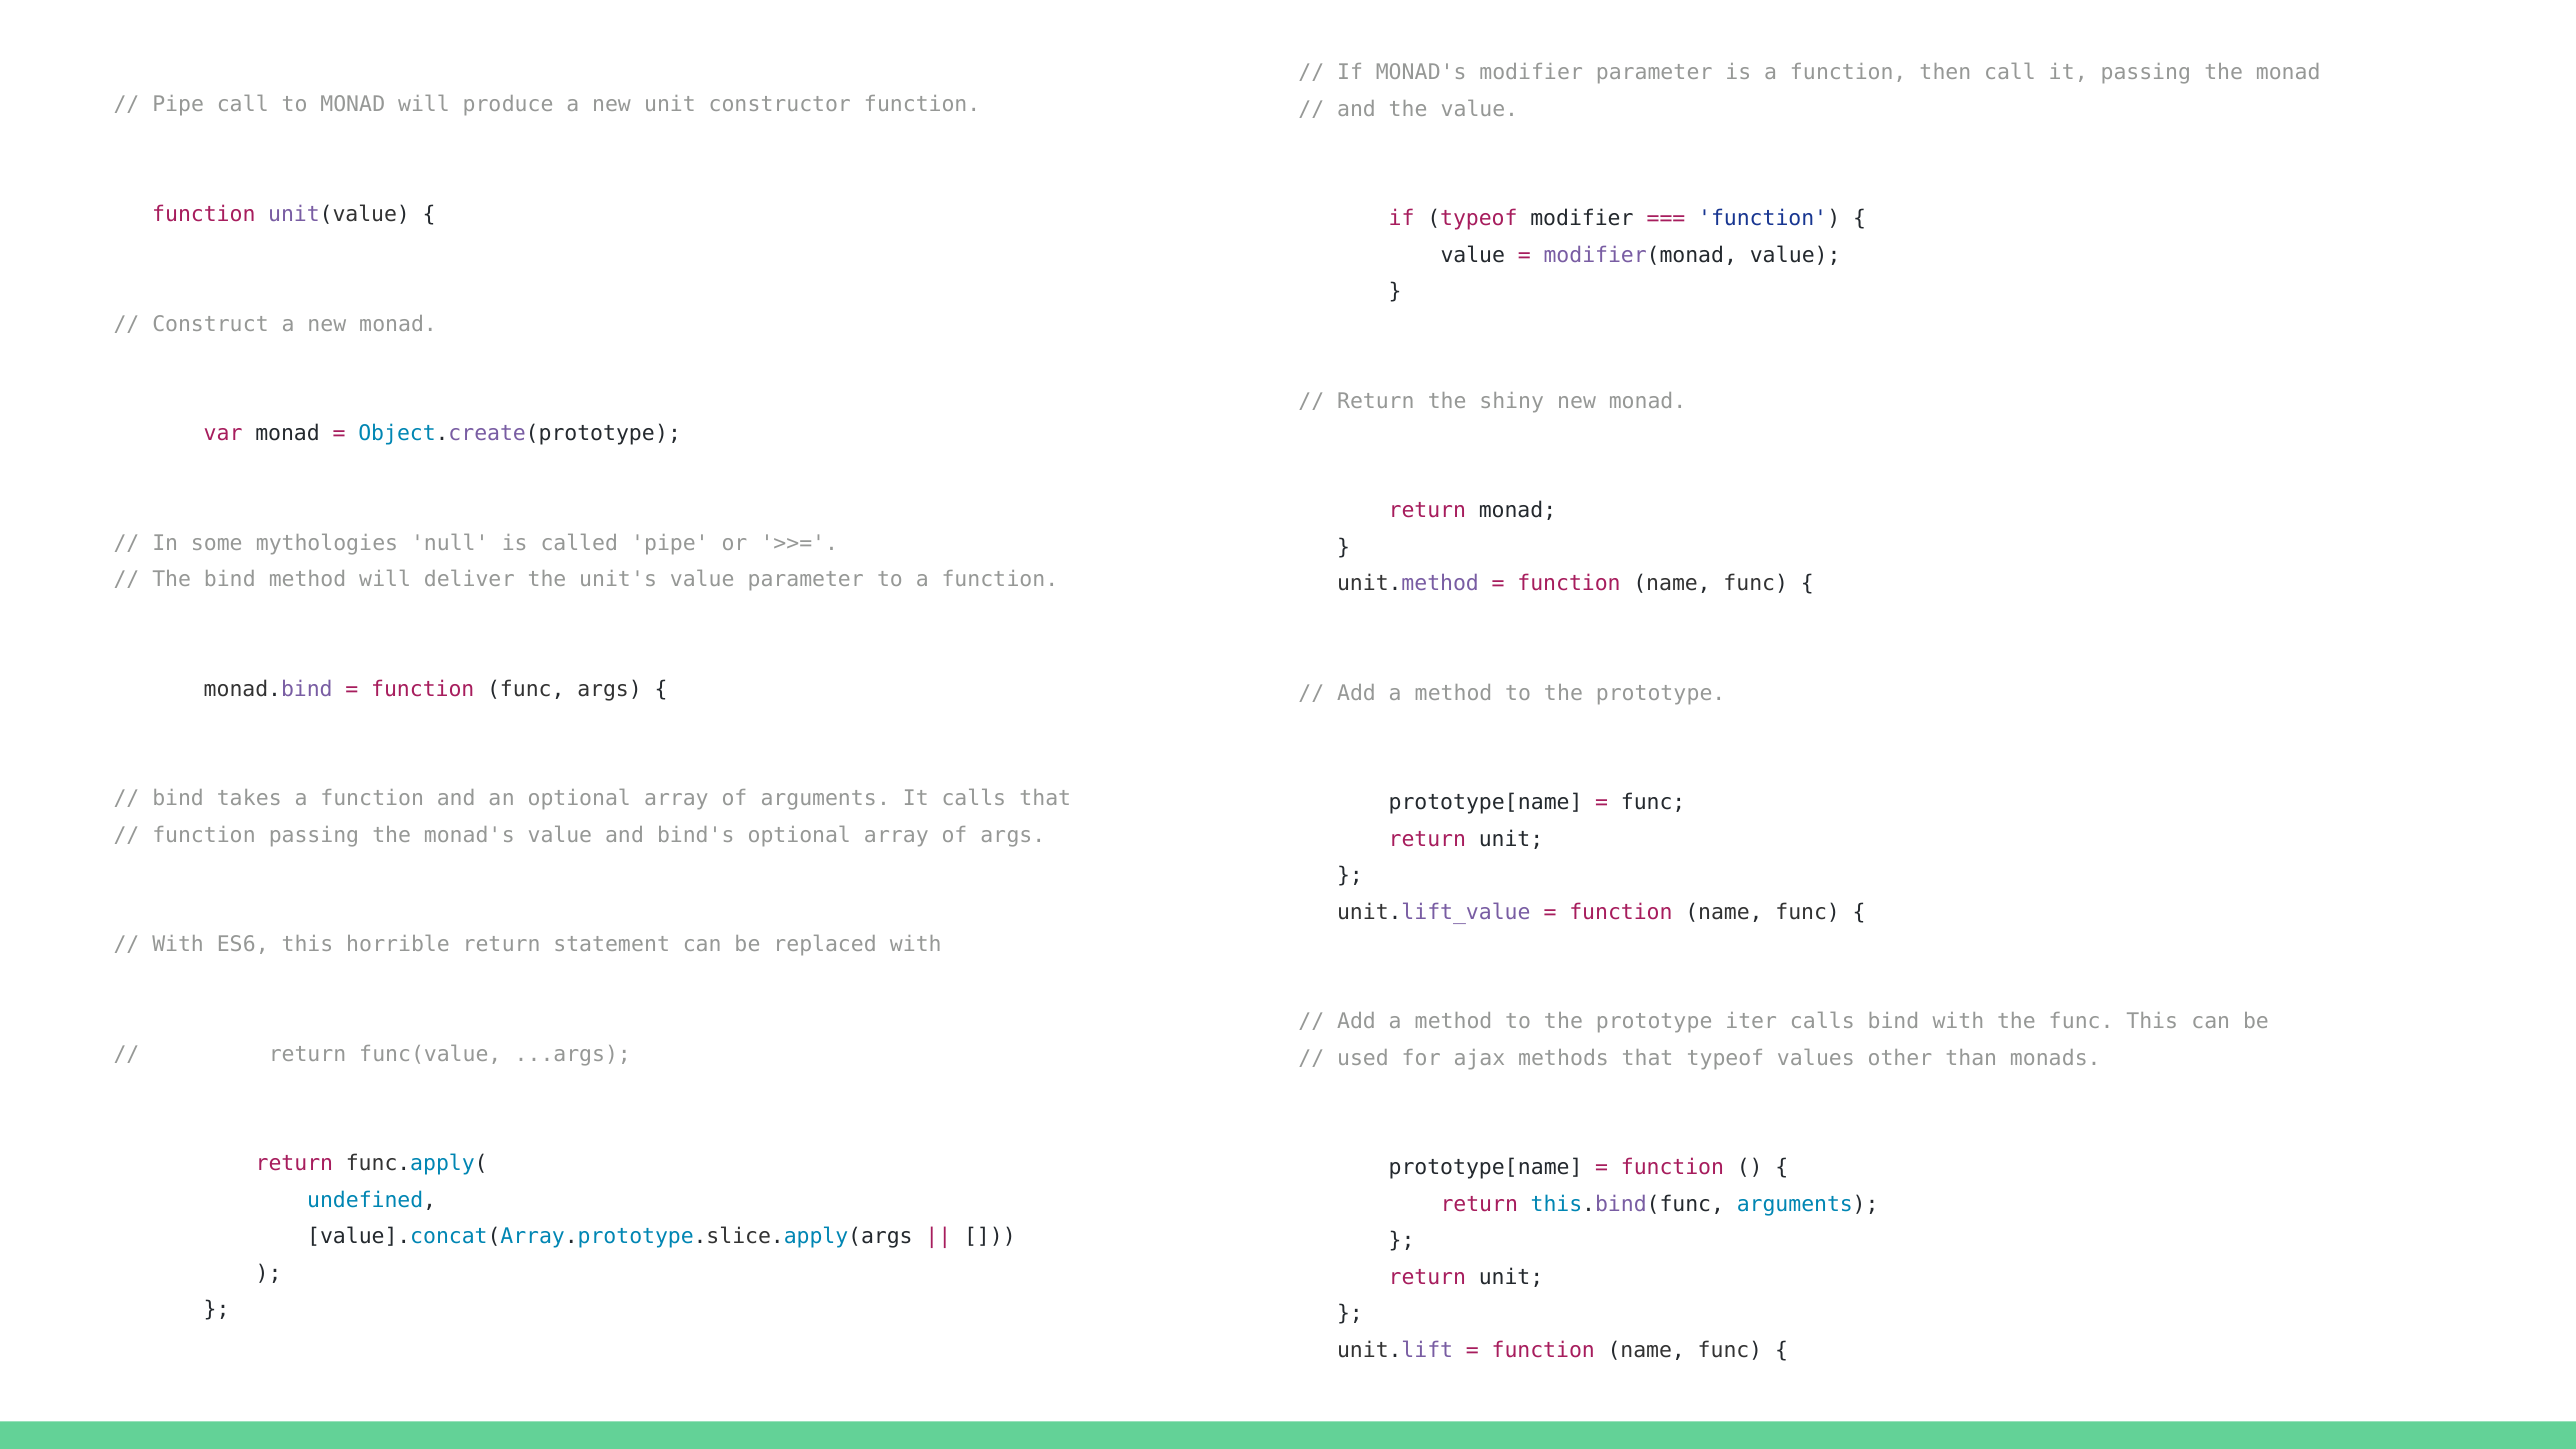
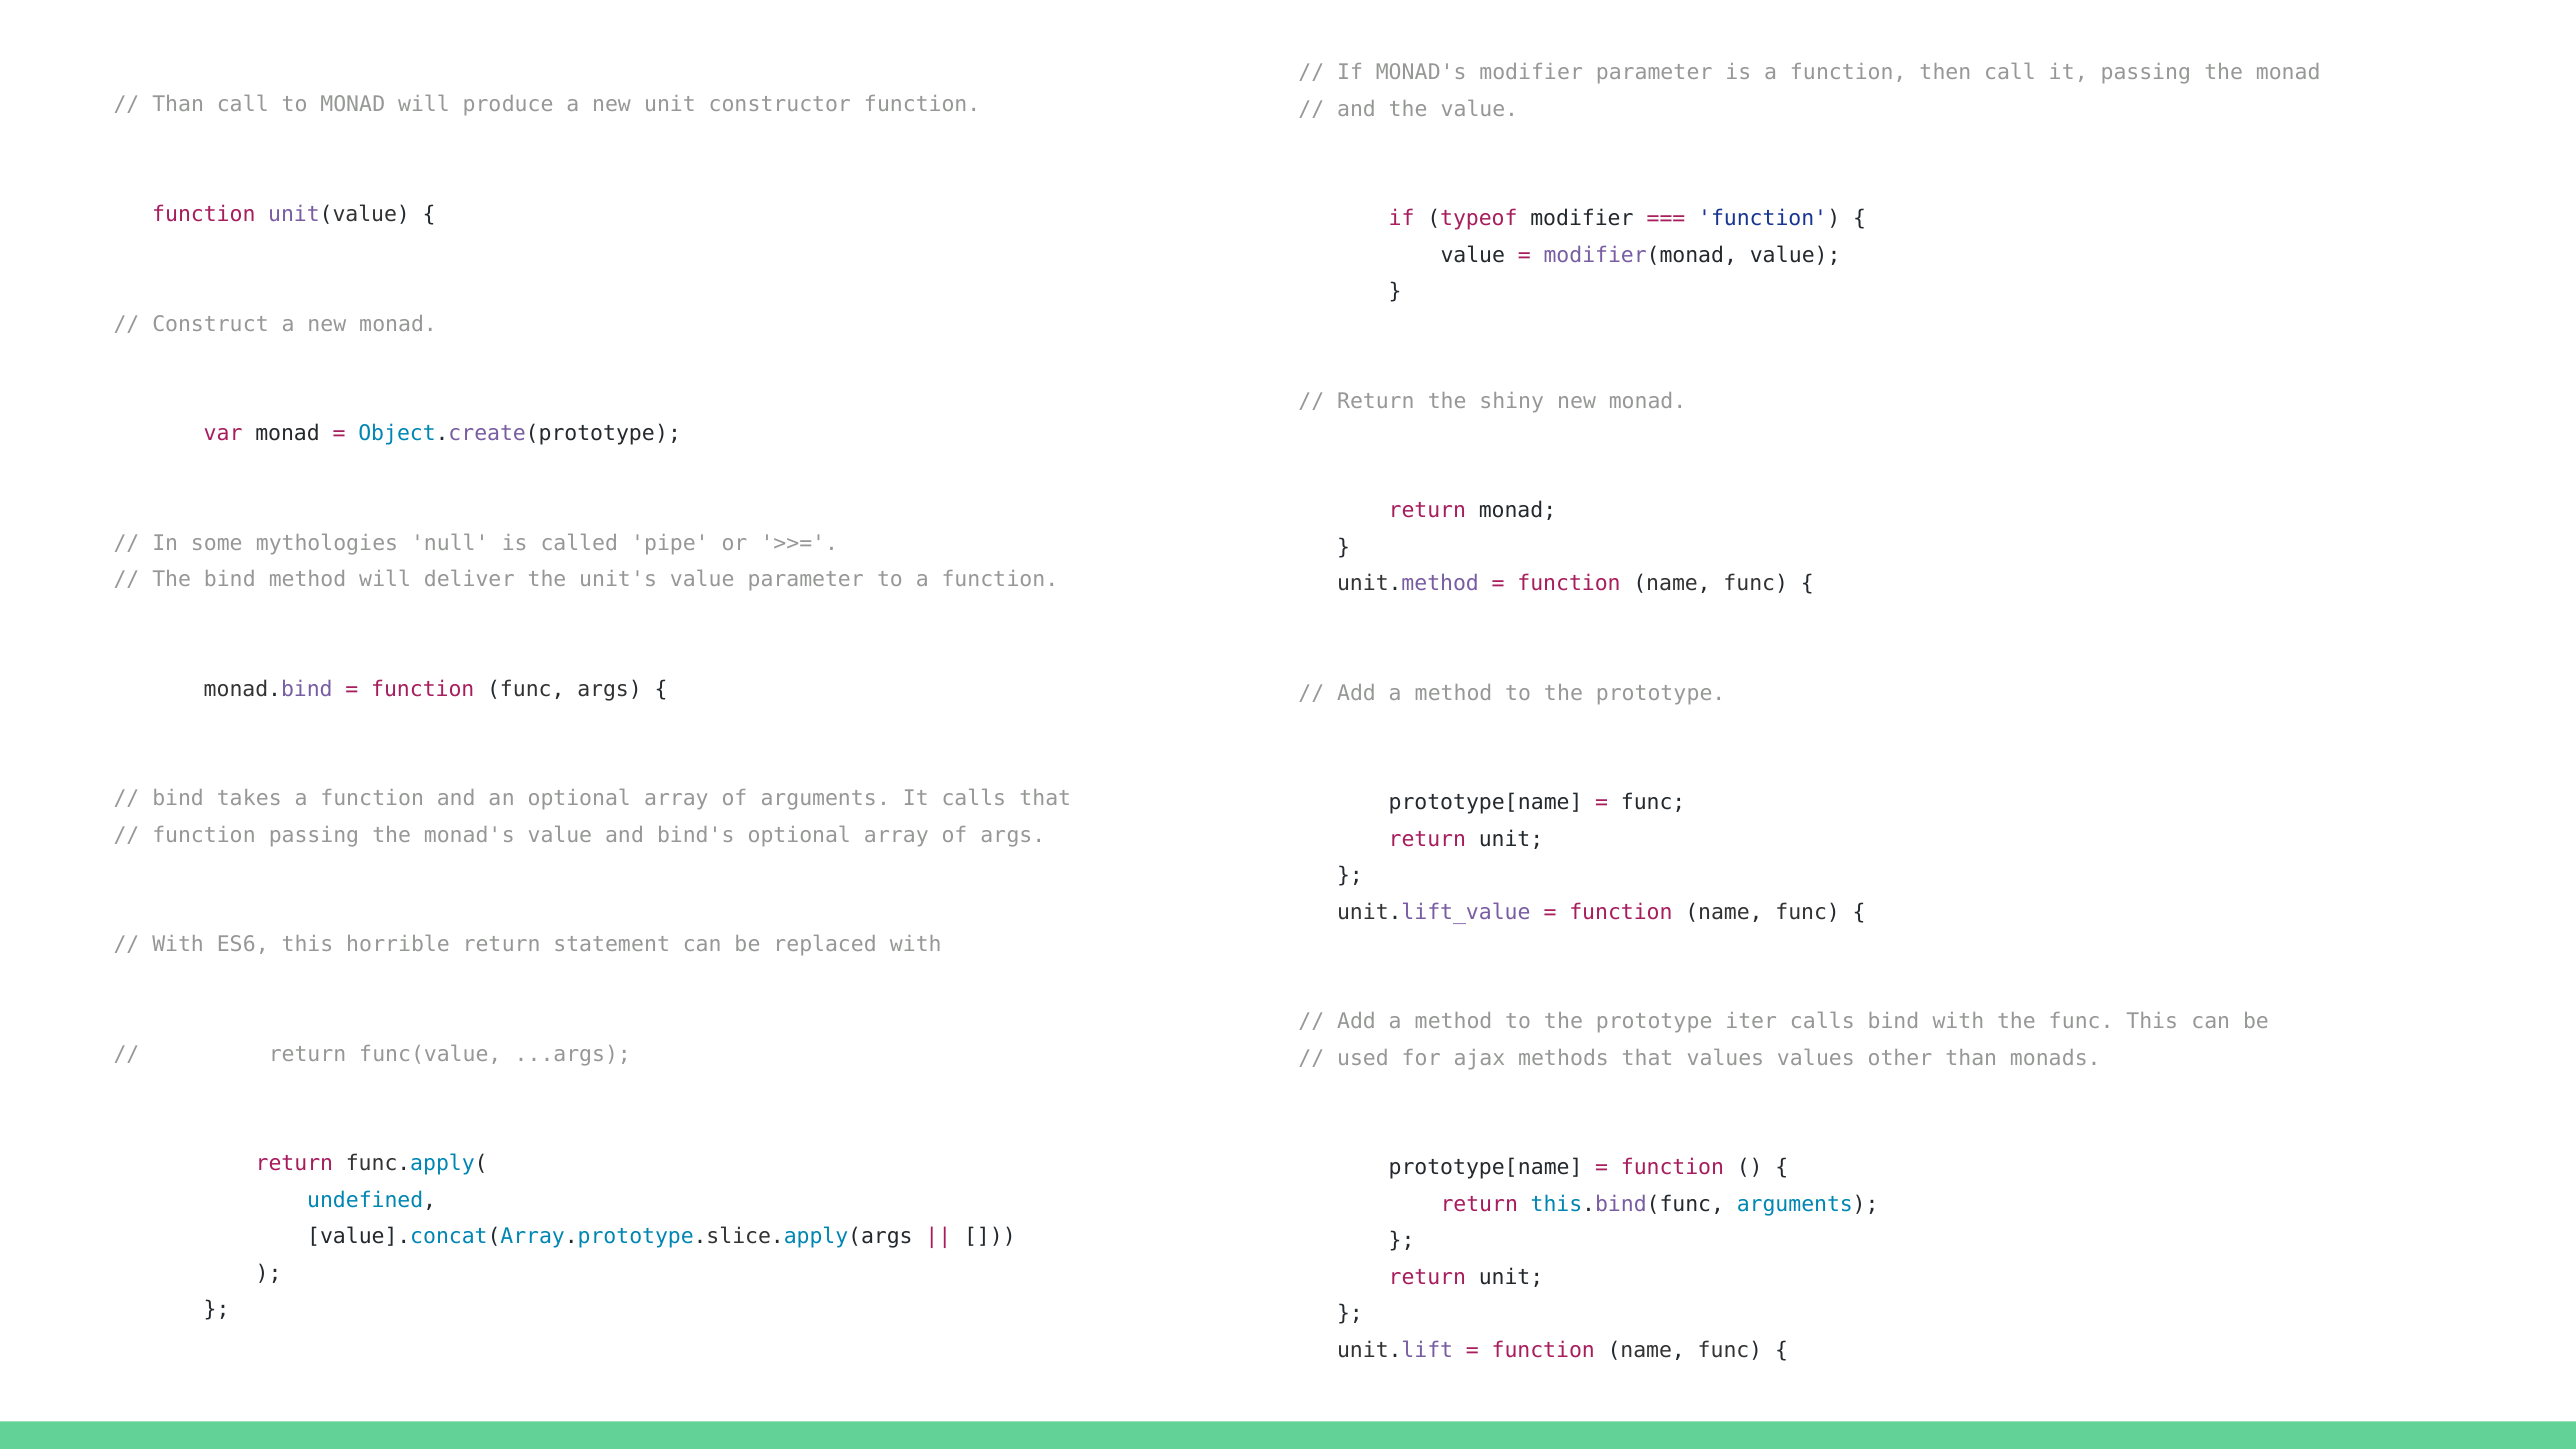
Pipe at (178, 105): Pipe -> Than
that typeof: typeof -> values
